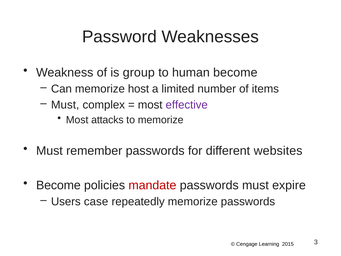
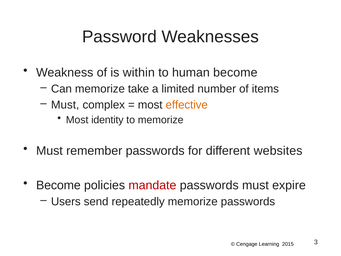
group: group -> within
host: host -> take
effective colour: purple -> orange
attacks: attacks -> identity
case: case -> send
